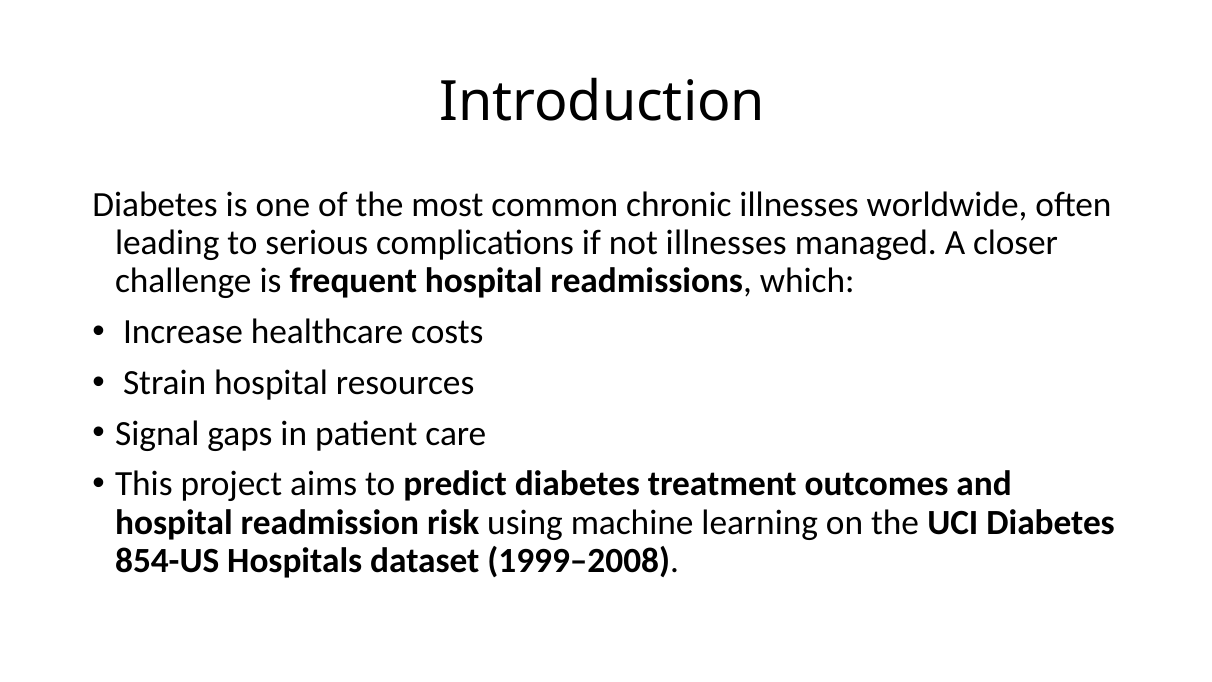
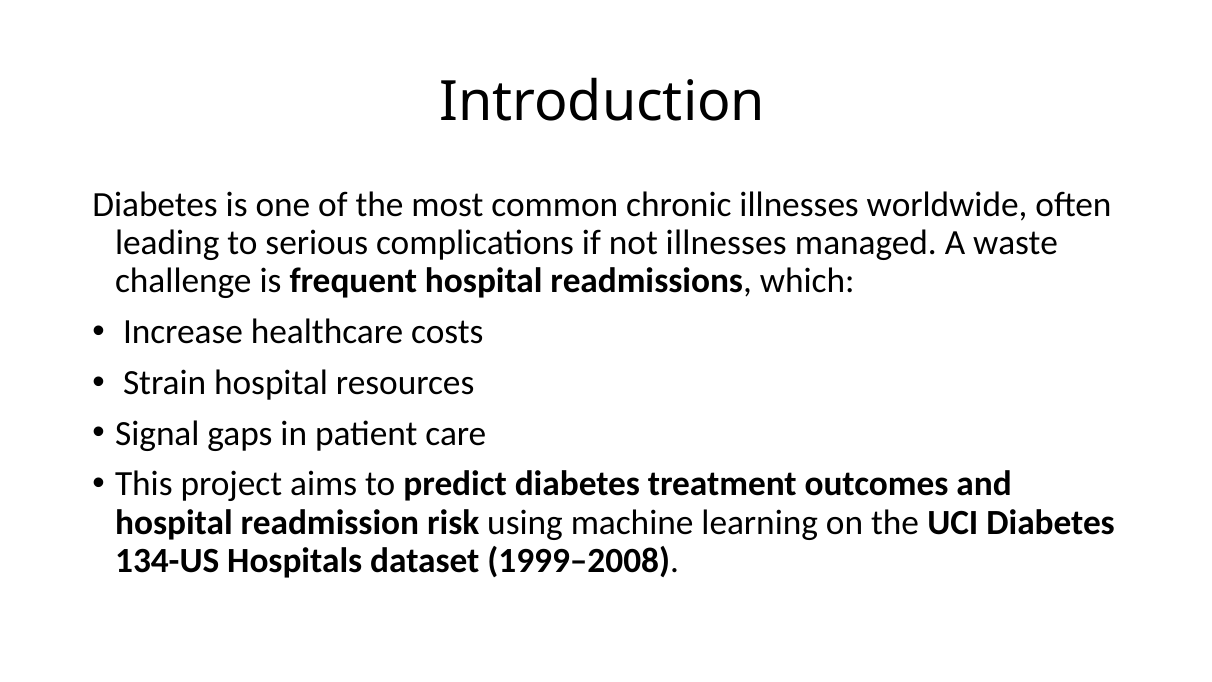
closer: closer -> waste
854-US: 854-US -> 134-US
